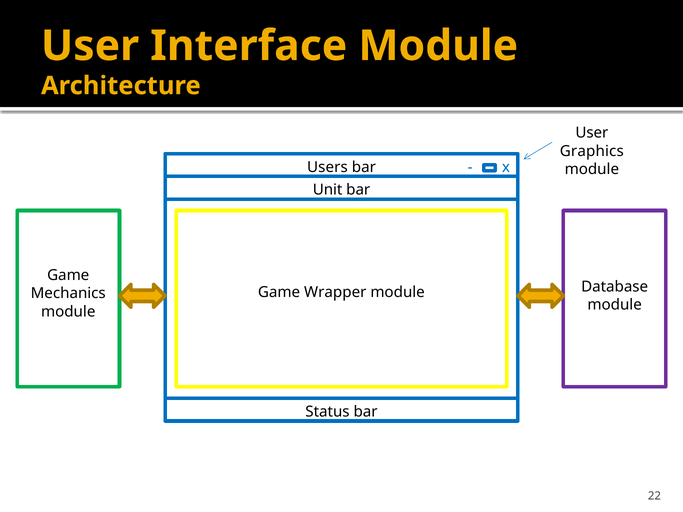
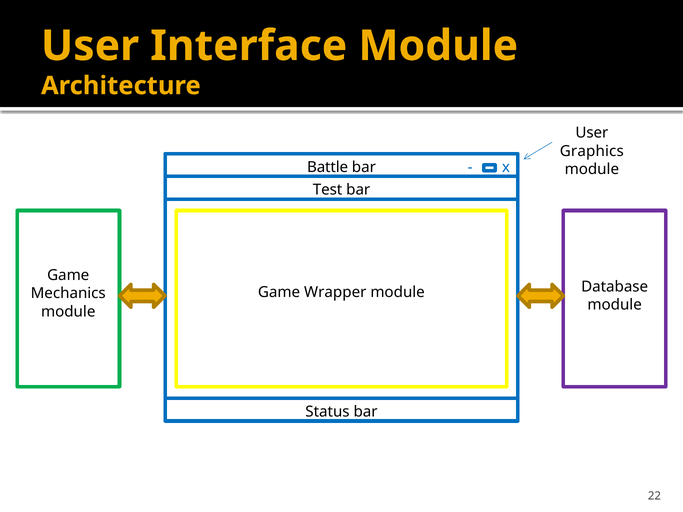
Users: Users -> Battle
Unit: Unit -> Test
